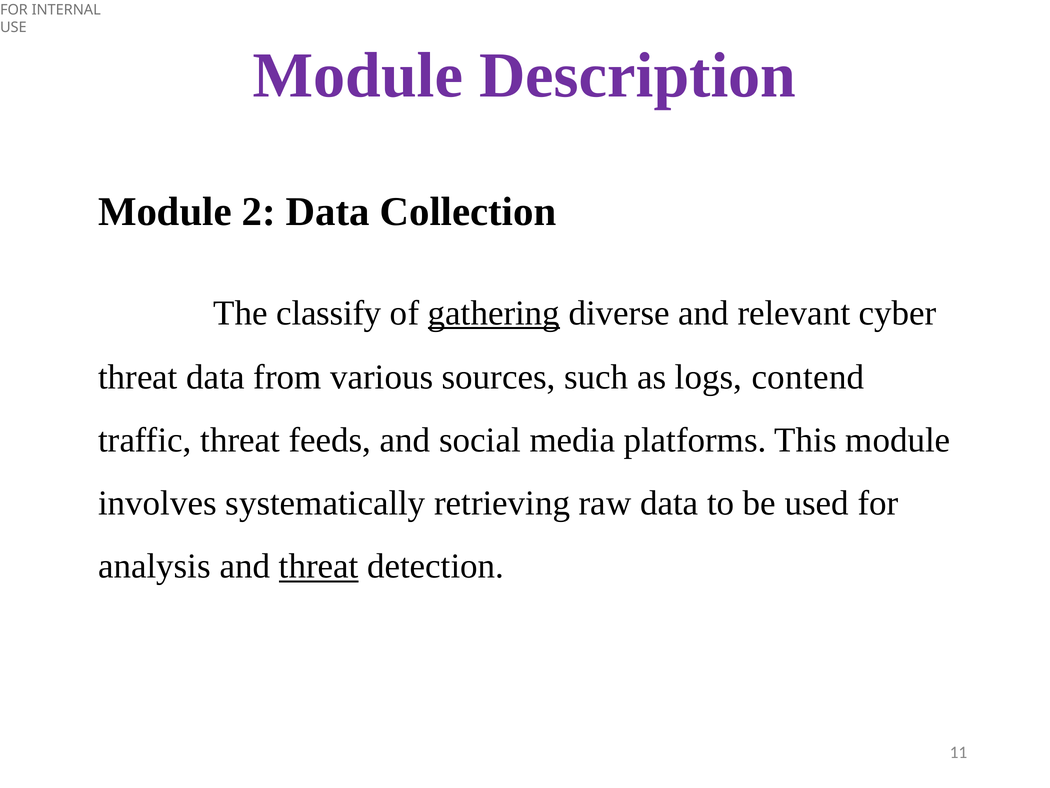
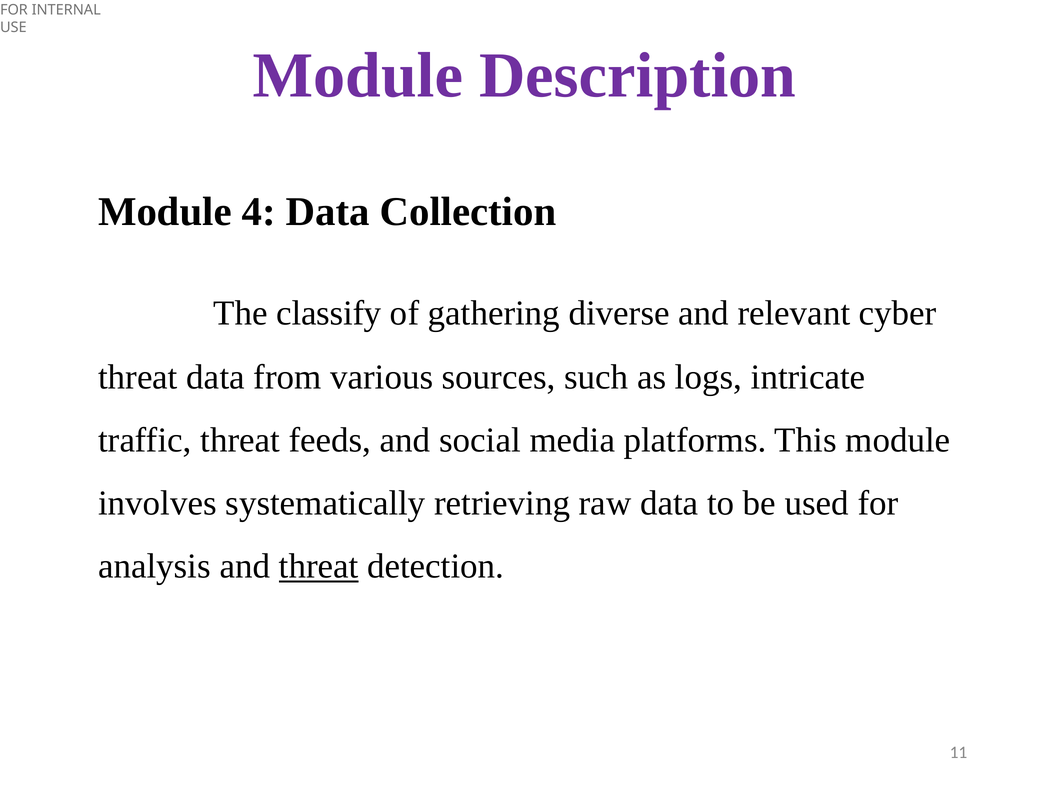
2: 2 -> 4
gathering underline: present -> none
contend: contend -> intricate
